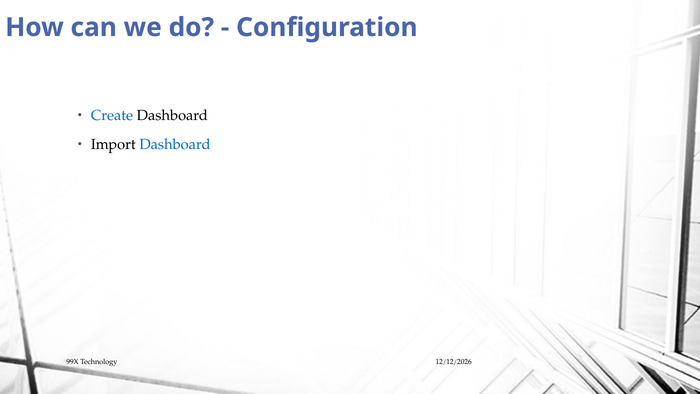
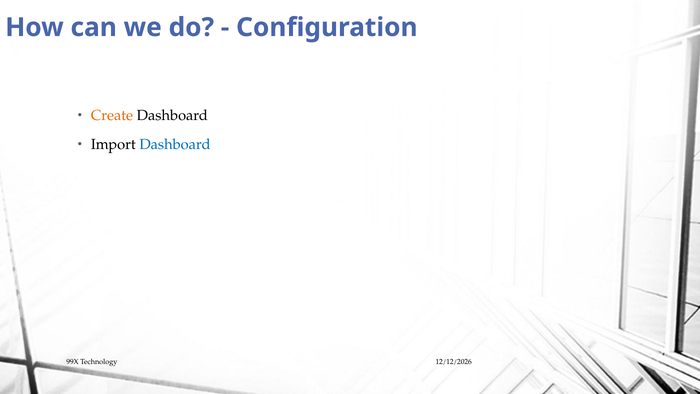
Create colour: blue -> orange
